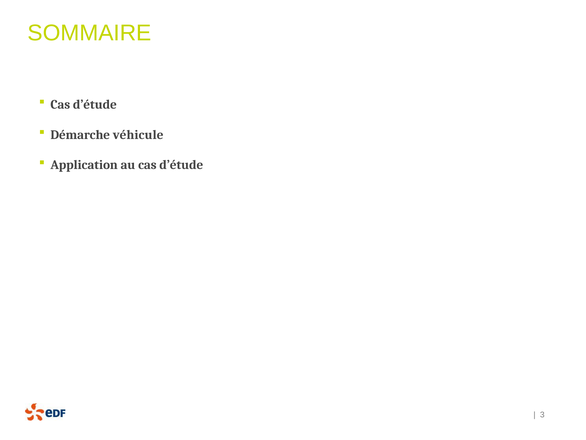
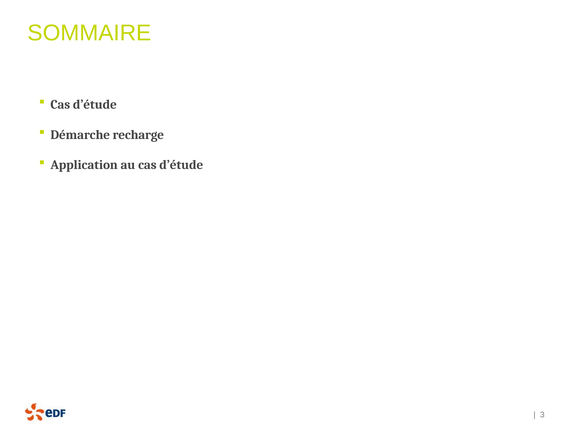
véhicule: véhicule -> recharge
